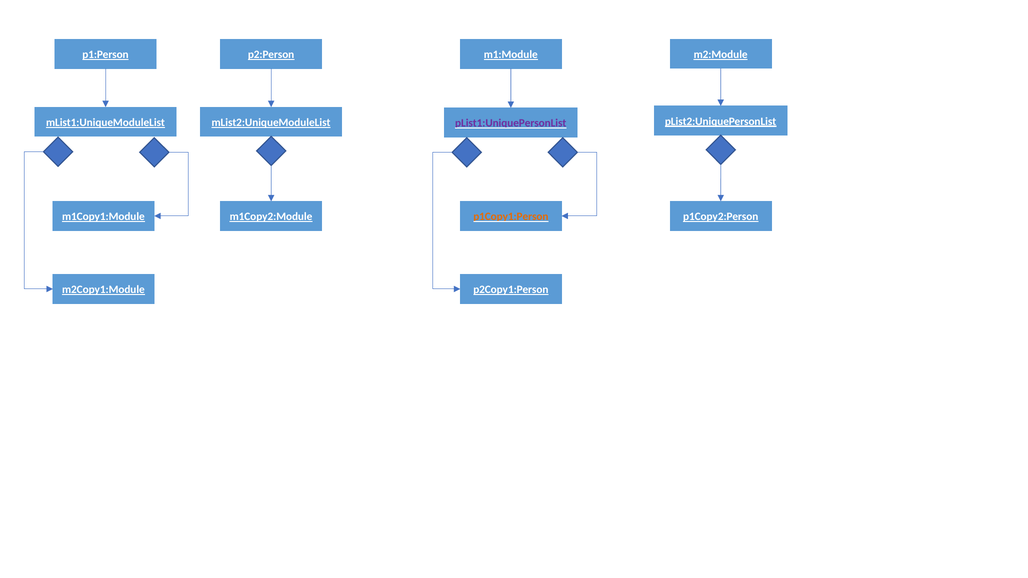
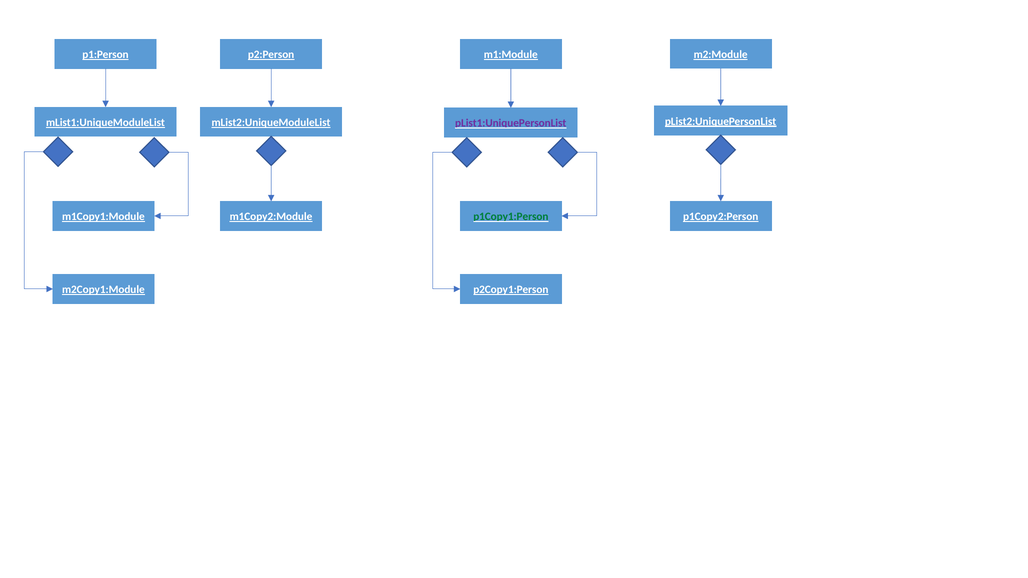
p1Copy1:Person colour: orange -> green
